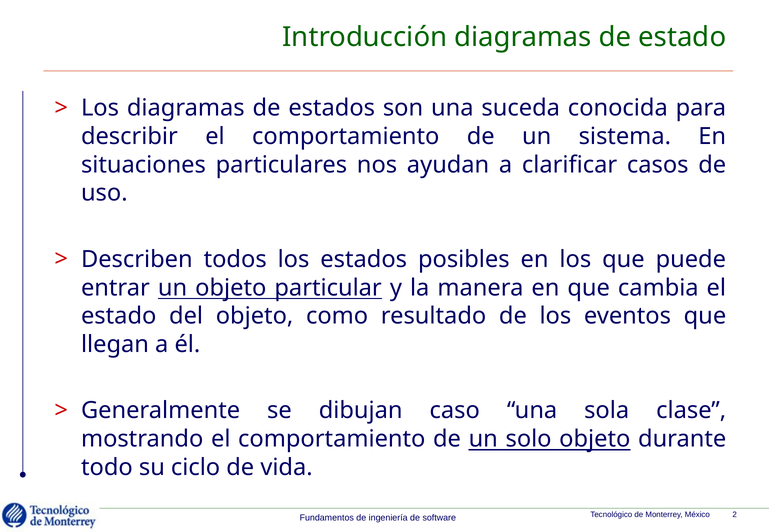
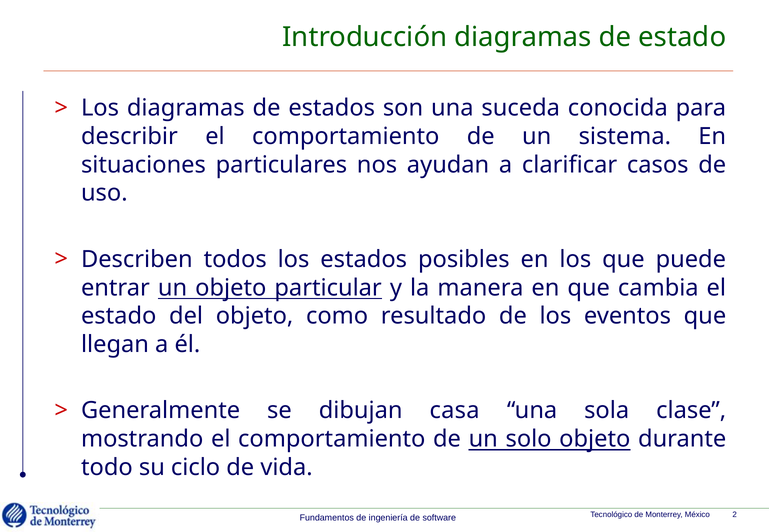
caso: caso -> casa
